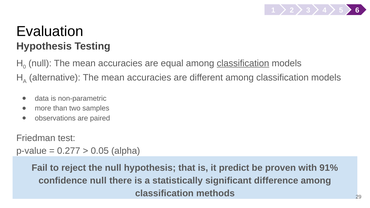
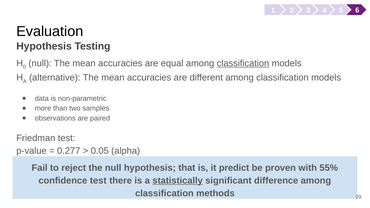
91%: 91% -> 55%
confidence null: null -> test
statistically underline: none -> present
